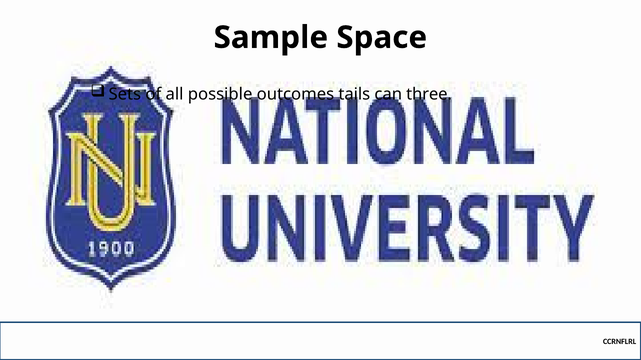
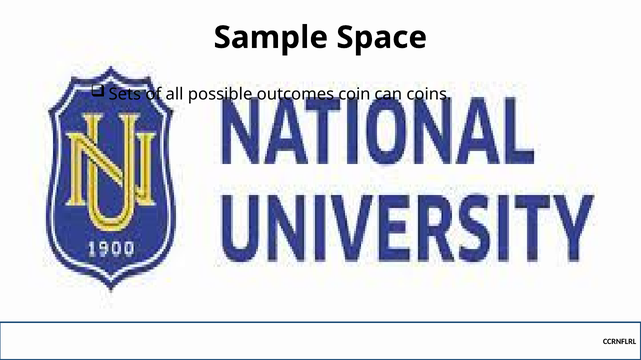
tails: tails -> coin
three: three -> coins
